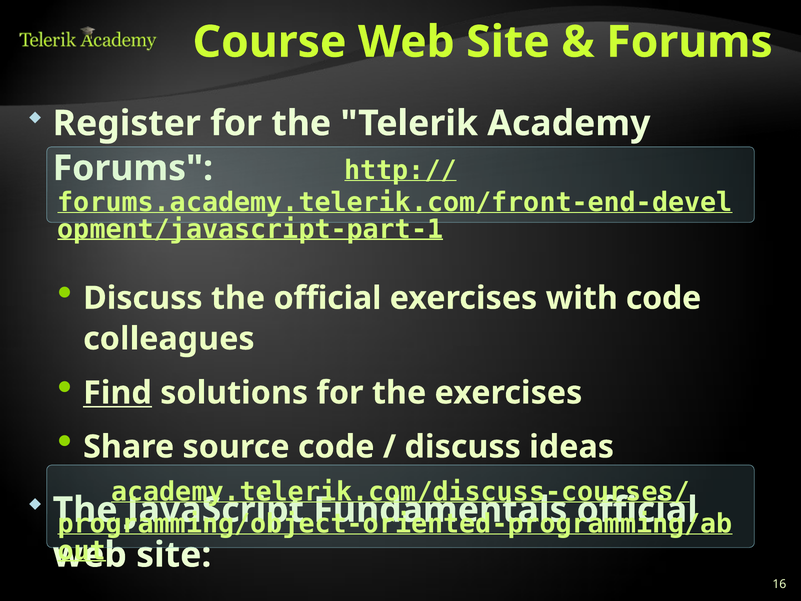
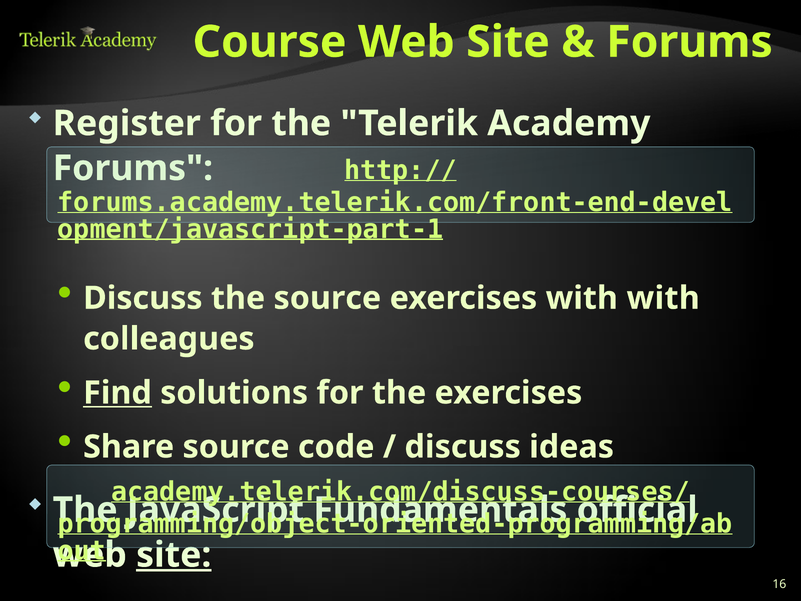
the official: official -> source
with code: code -> with
site at (174, 555) underline: none -> present
